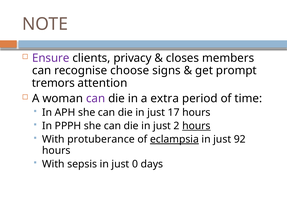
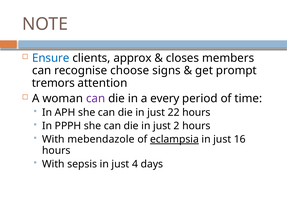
Ensure colour: purple -> blue
privacy: privacy -> approx
extra: extra -> every
17: 17 -> 22
hours at (196, 125) underline: present -> none
protuberance: protuberance -> mebendazole
92: 92 -> 16
0: 0 -> 4
